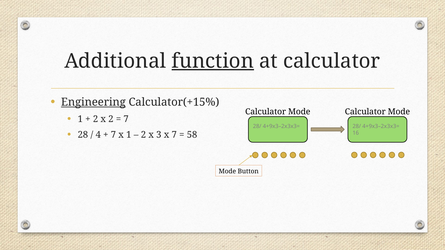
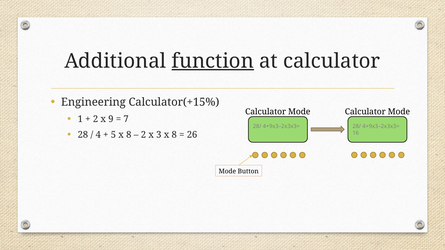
Engineering underline: present -> none
x 2: 2 -> 9
7 at (113, 135): 7 -> 5
1 at (129, 135): 1 -> 8
3 x 7: 7 -> 8
58: 58 -> 26
